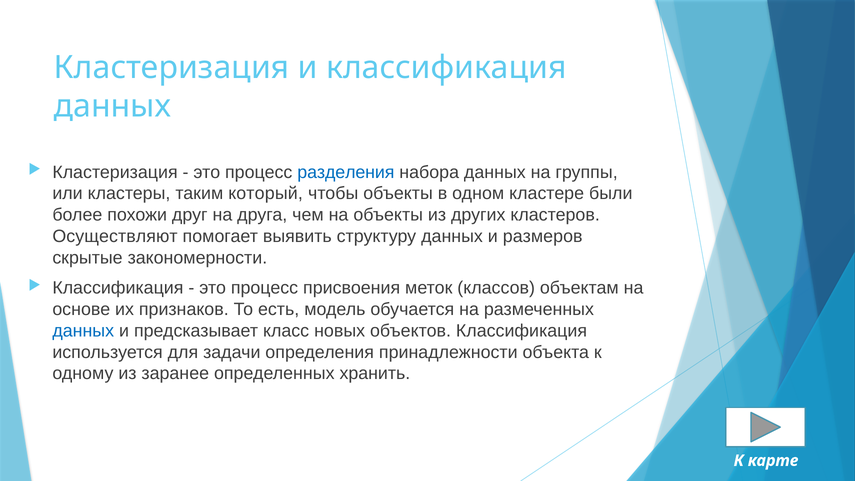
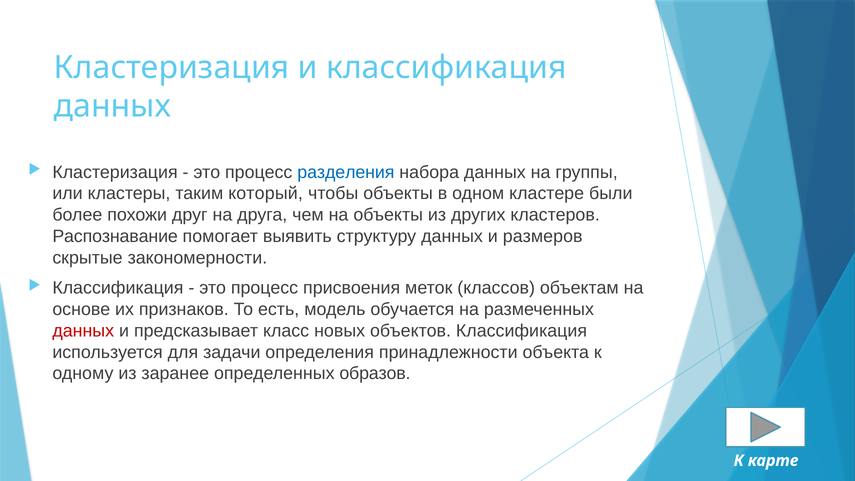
Осуществляют: Осуществляют -> Распознавание
данных at (83, 331) colour: blue -> red
хранить: хранить -> образов
